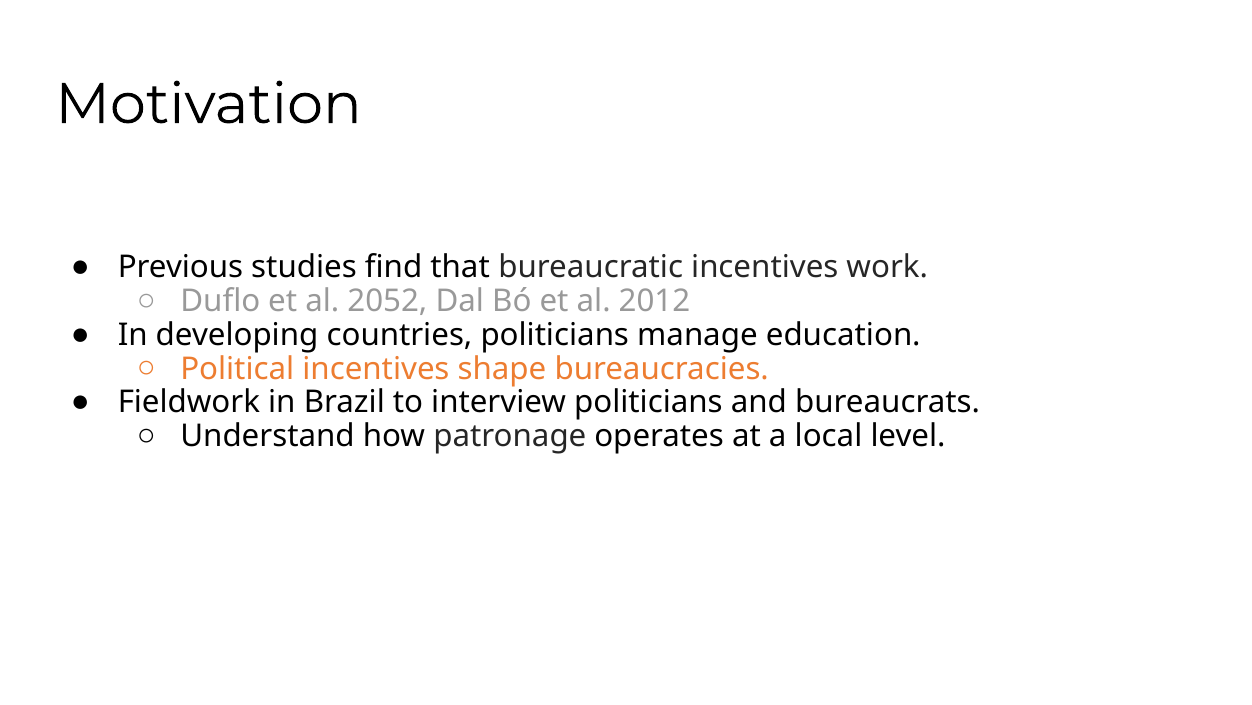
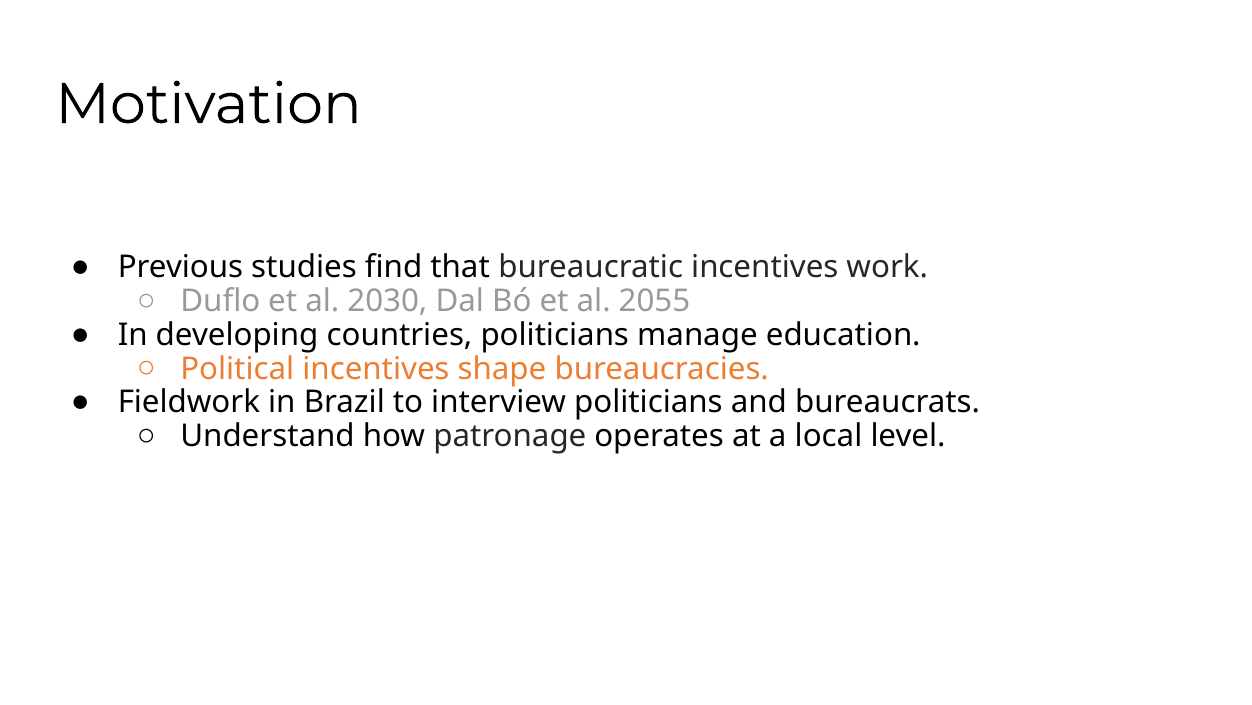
2052: 2052 -> 2030
2012: 2012 -> 2055
